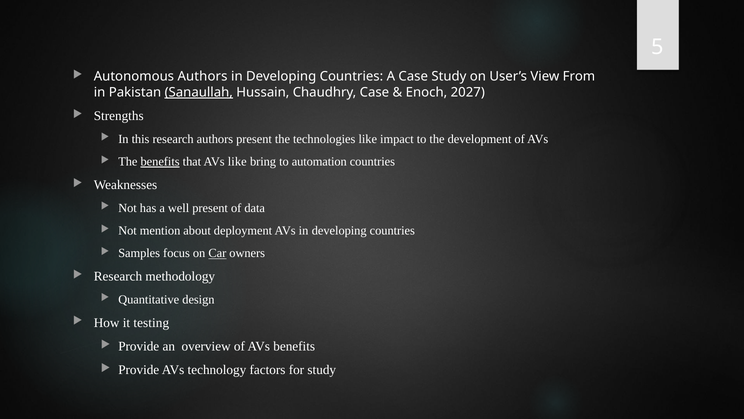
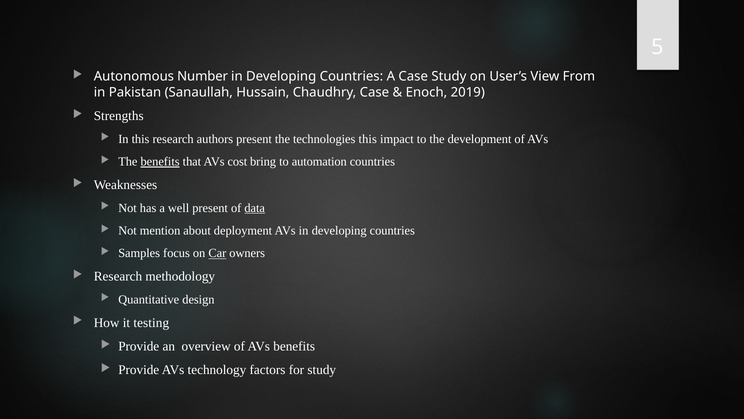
Autonomous Authors: Authors -> Number
Sanaullah underline: present -> none
2027: 2027 -> 2019
technologies like: like -> this
AVs like: like -> cost
data underline: none -> present
